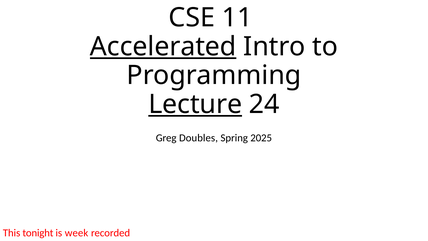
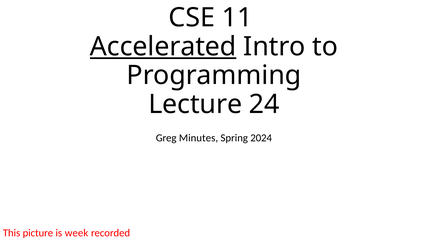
Lecture underline: present -> none
Doubles: Doubles -> Minutes
2025: 2025 -> 2024
tonight: tonight -> picture
